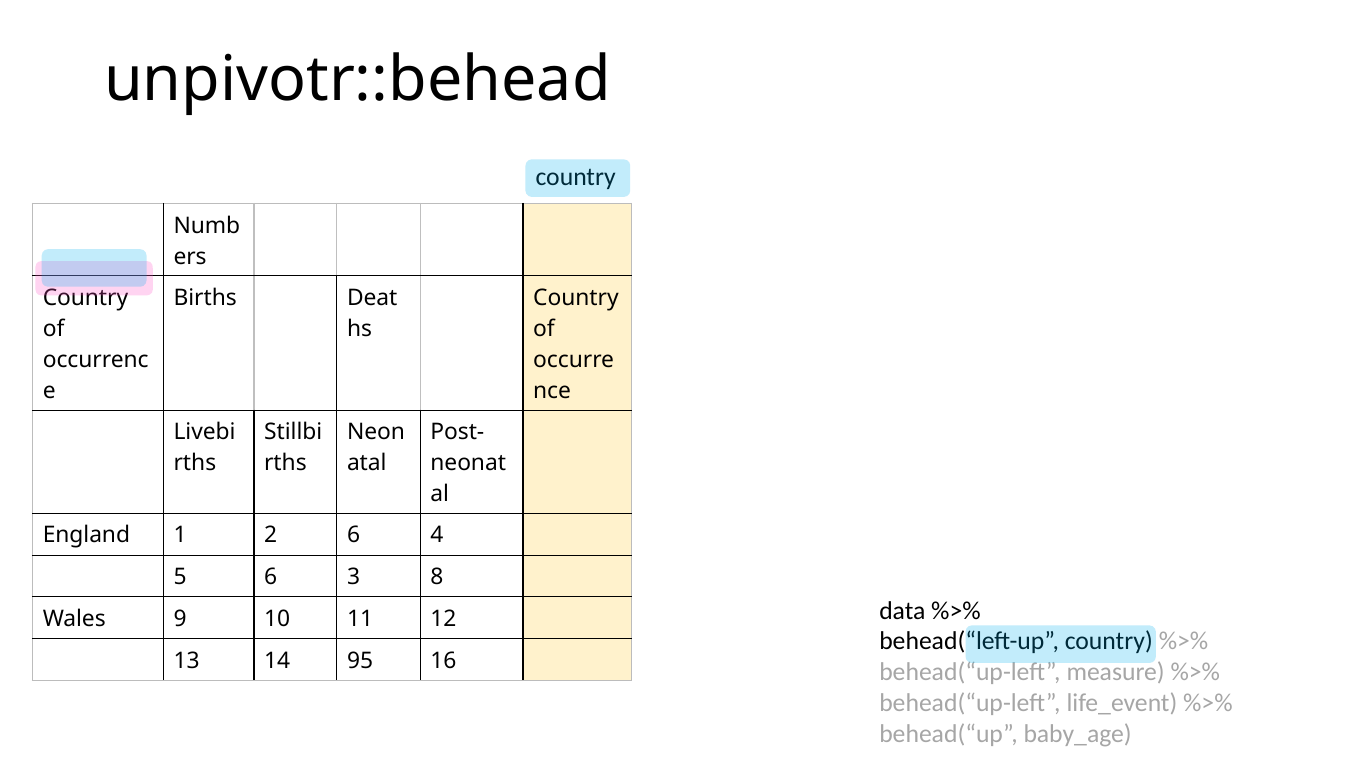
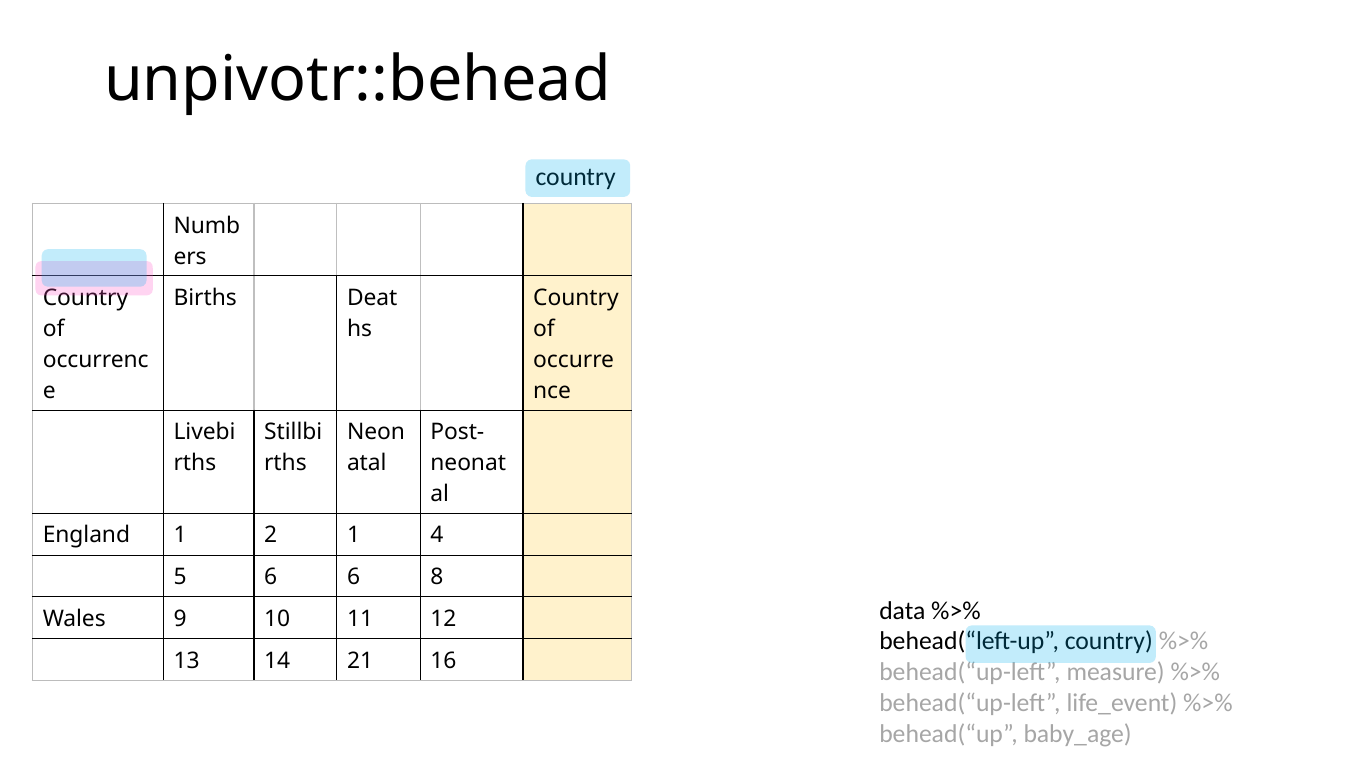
2 6: 6 -> 1
6 3: 3 -> 6
95: 95 -> 21
